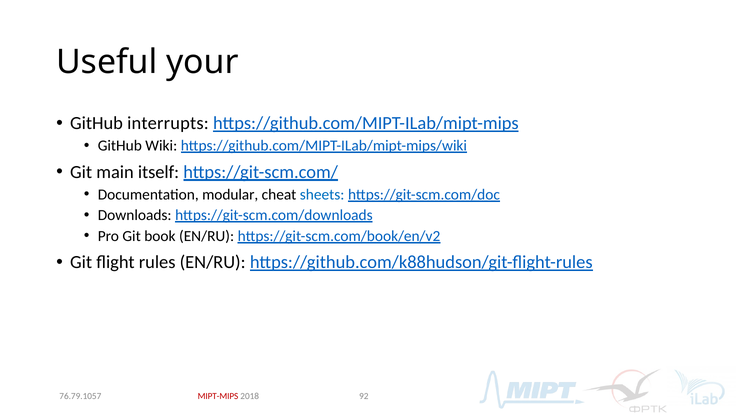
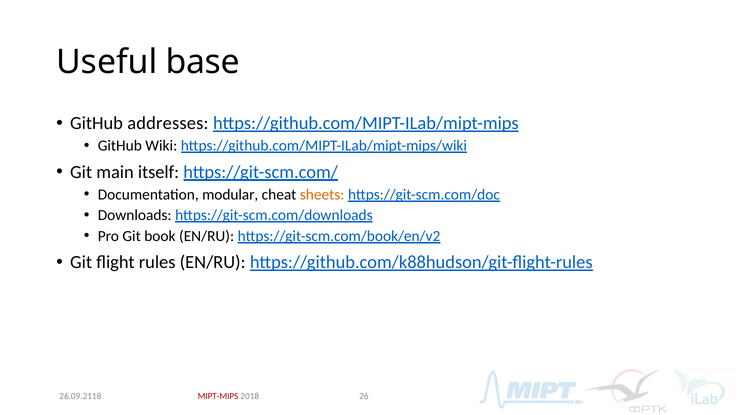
your: your -> base
interrupts: interrupts -> addresses
sheets colour: blue -> orange
92: 92 -> 26
76.79.1057: 76.79.1057 -> 26.09.2118
